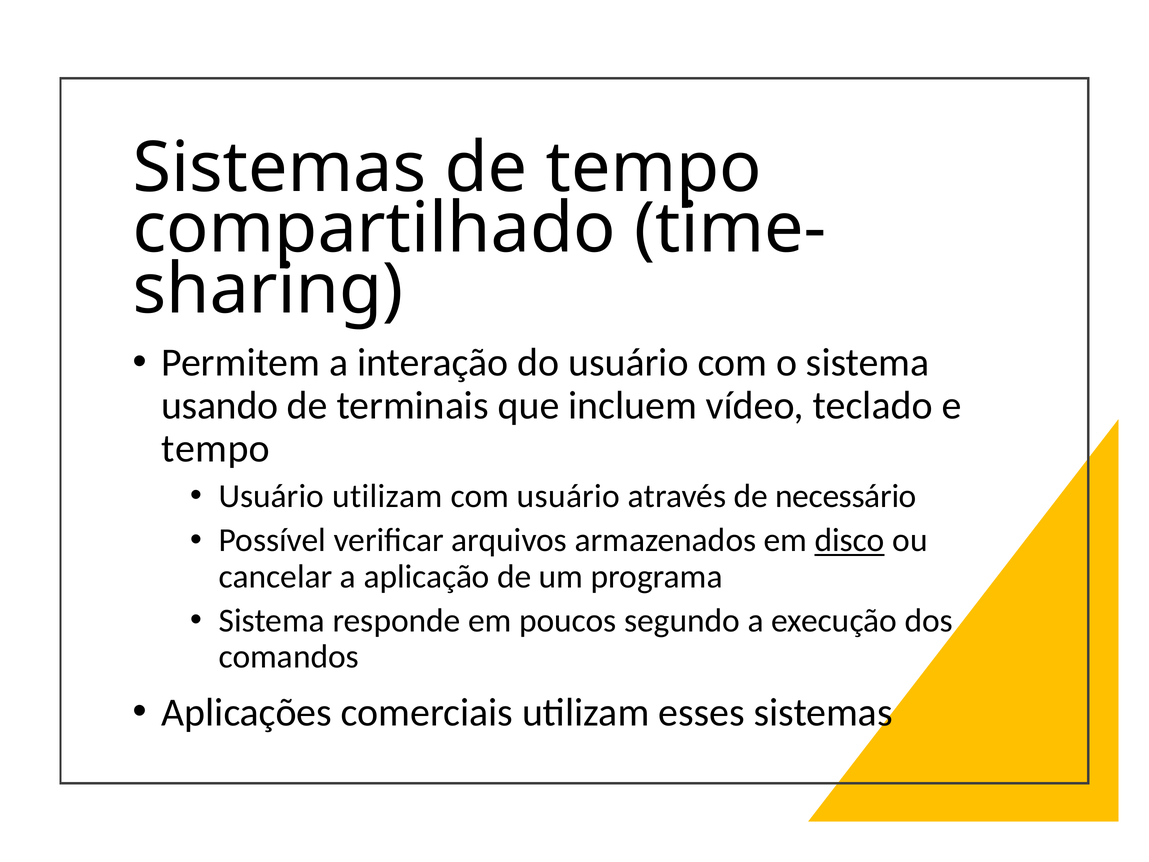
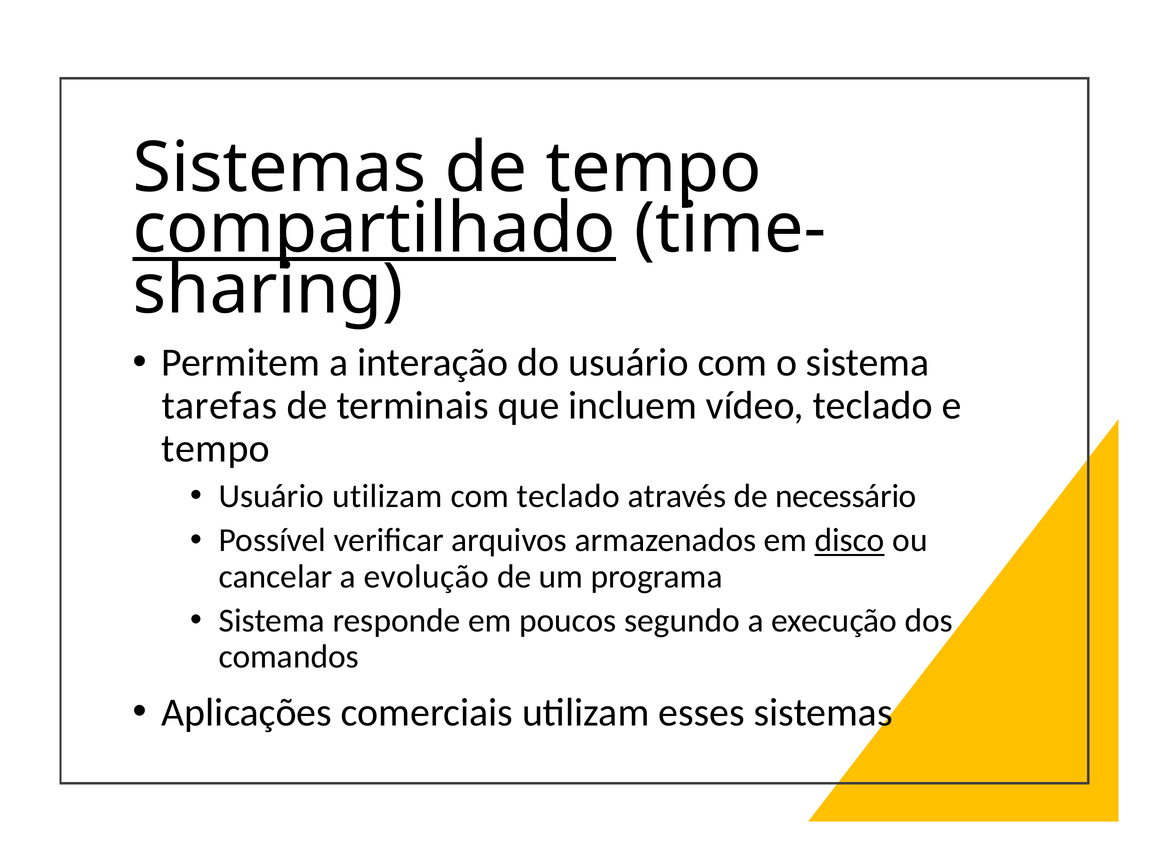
compartilhado underline: none -> present
usando: usando -> tarefas
com usuário: usuário -> teclado
aplicação: aplicação -> evolução
